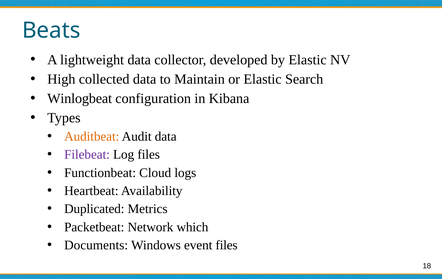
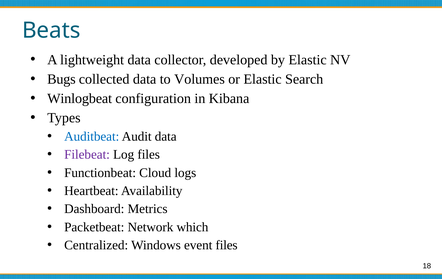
High: High -> Bugs
Maintain: Maintain -> Volumes
Auditbeat colour: orange -> blue
Duplicated: Duplicated -> Dashboard
Documents: Documents -> Centralized
